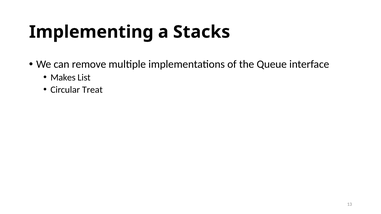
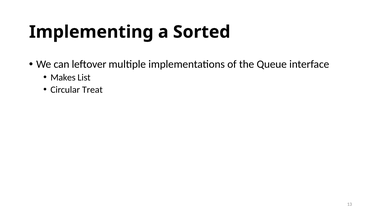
Stacks: Stacks -> Sorted
remove: remove -> leftover
